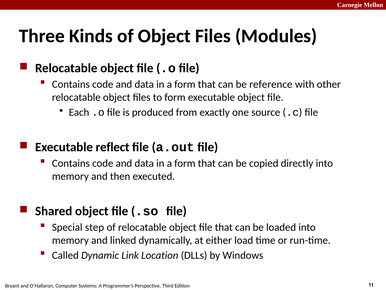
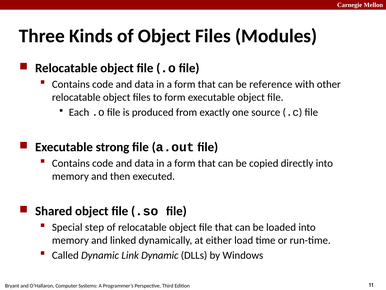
reflect: reflect -> strong
Link Location: Location -> Dynamic
